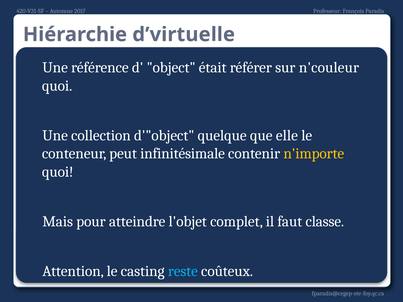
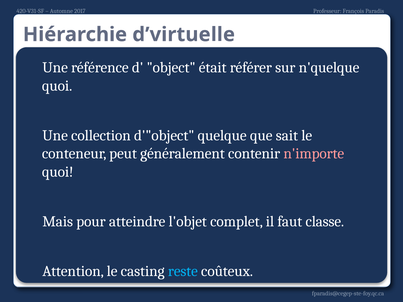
n'couleur: n'couleur -> n'quelque
elle: elle -> sait
infinitésimale: infinitésimale -> généralement
n'importe colour: yellow -> pink
